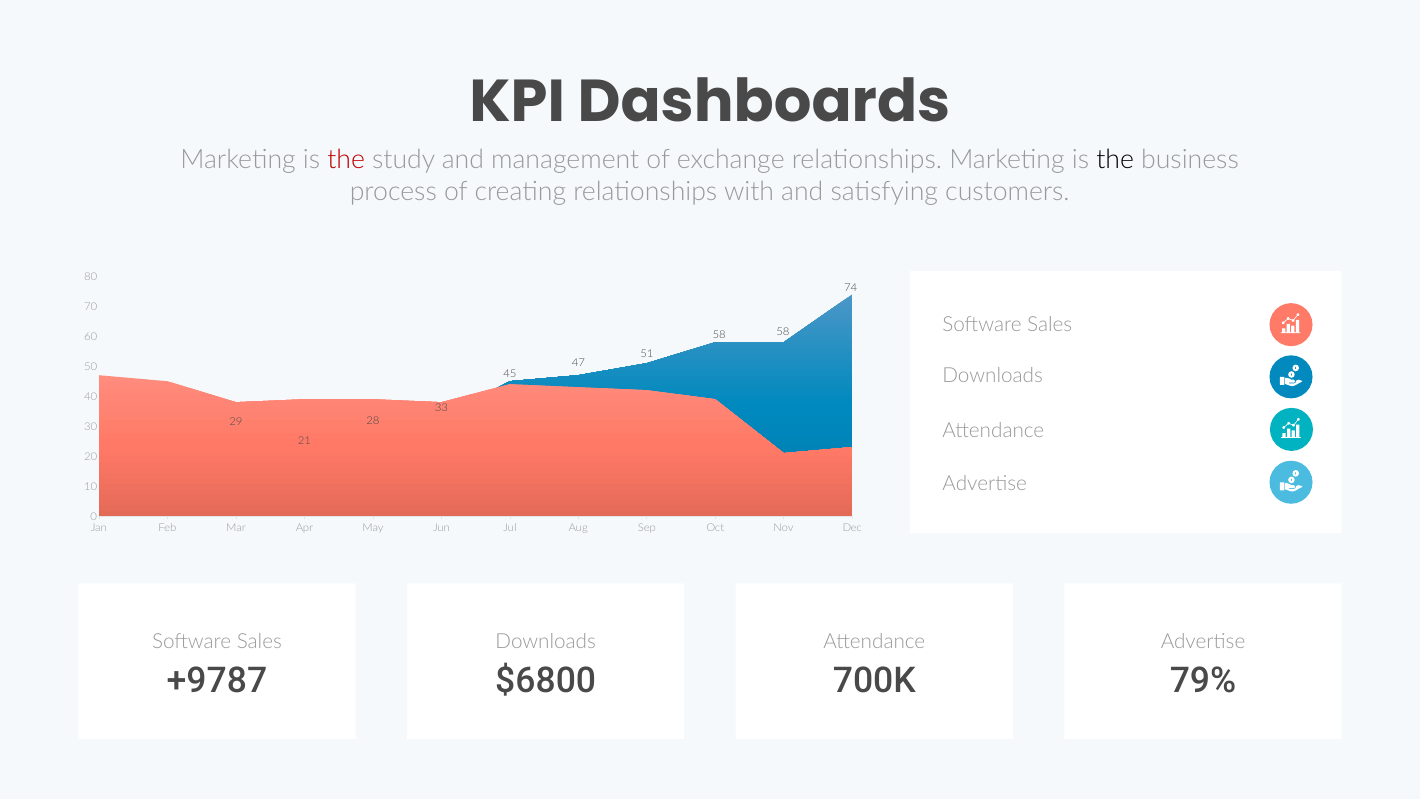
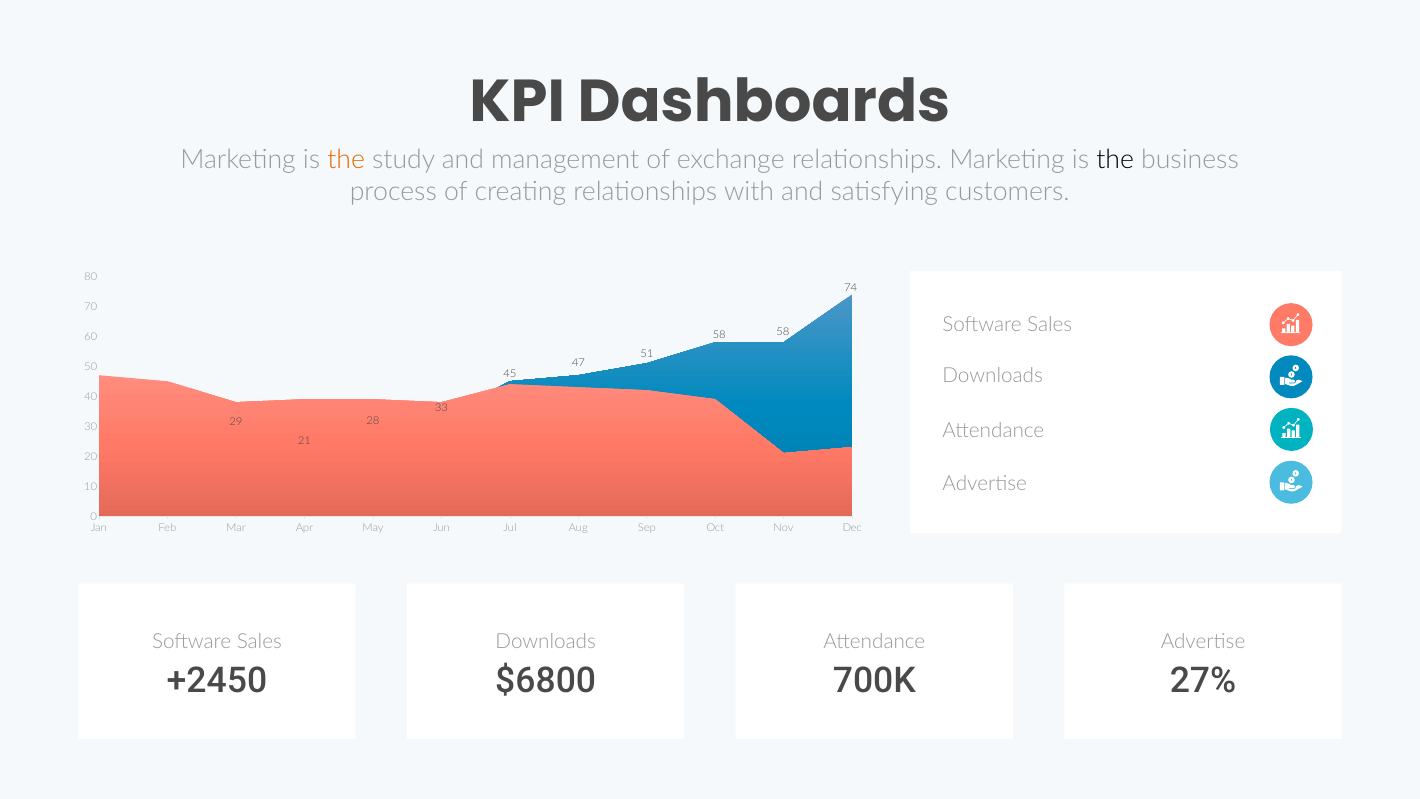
the at (346, 159) colour: red -> orange
+9787: +9787 -> +2450
79%: 79% -> 27%
